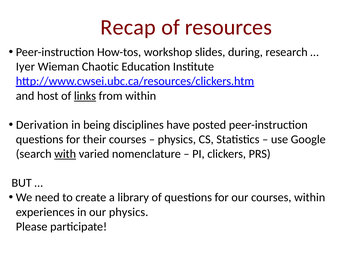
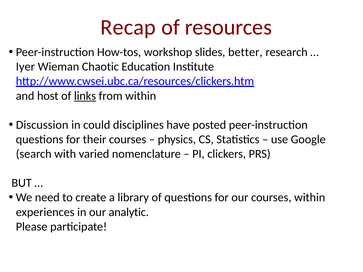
during: during -> better
Derivation: Derivation -> Discussion
being: being -> could
with underline: present -> none
our physics: physics -> analytic
